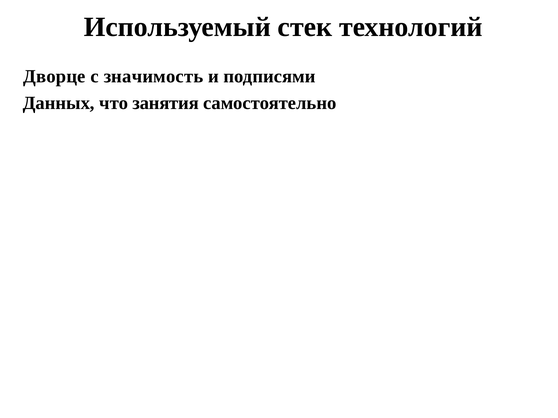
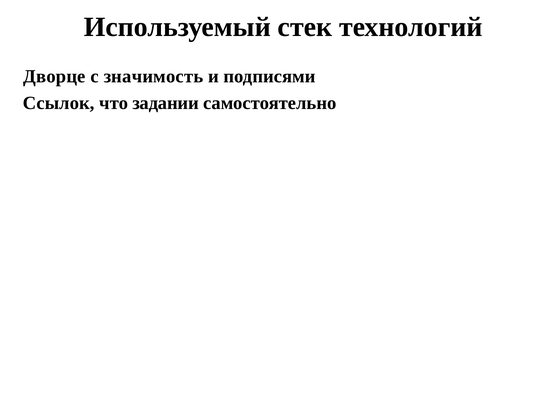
Данных: Данных -> Ссылок
занятия: занятия -> задании
